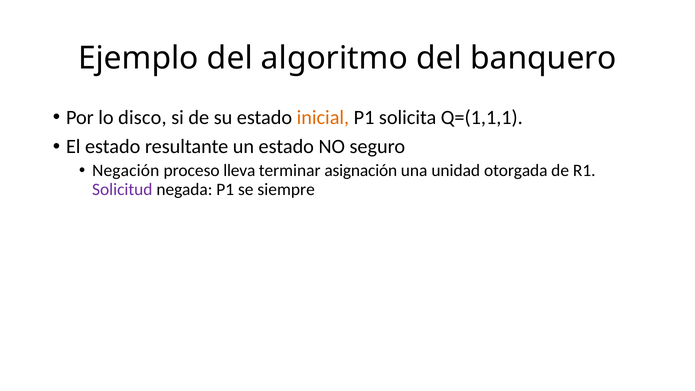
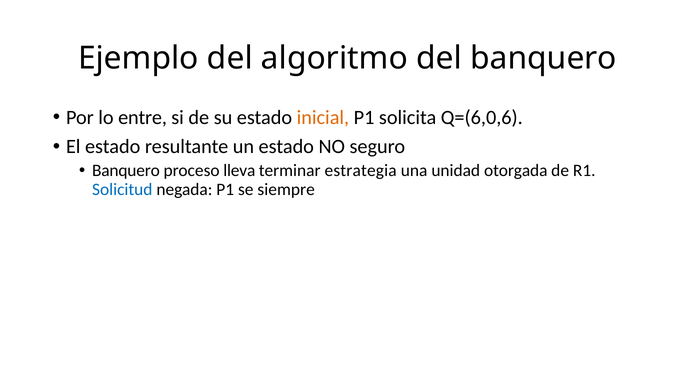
disco: disco -> entre
Q=(1,1,1: Q=(1,1,1 -> Q=(6,0,6
Negación at (126, 171): Negación -> Banquero
asignación: asignación -> estrategia
Solicitud colour: purple -> blue
